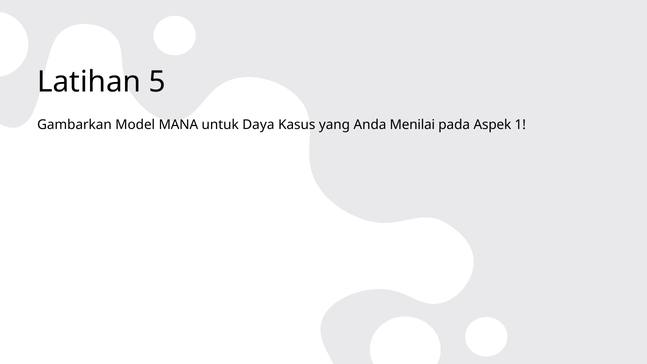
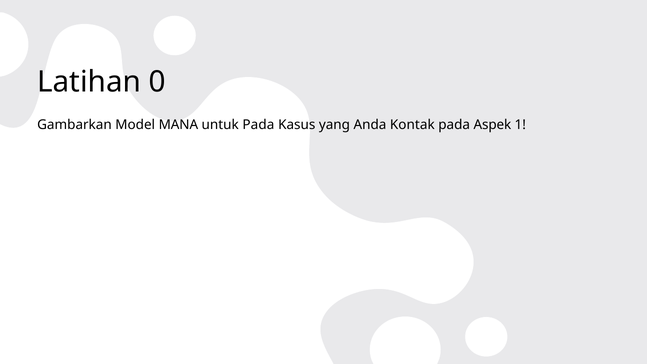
5: 5 -> 0
untuk Daya: Daya -> Pada
Menilai: Menilai -> Kontak
